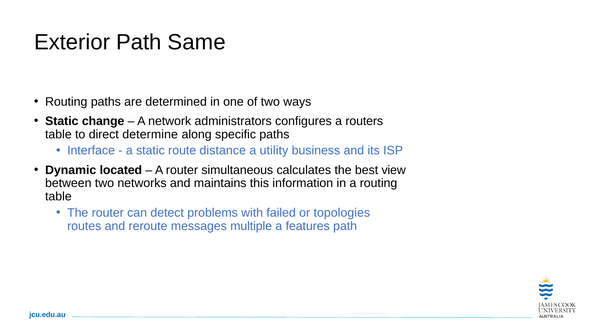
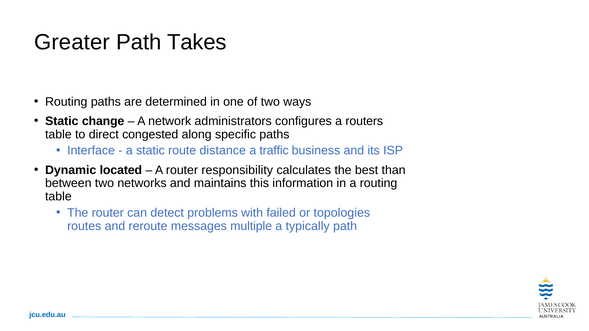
Exterior: Exterior -> Greater
Same: Same -> Takes
determine: determine -> congested
utility: utility -> traffic
simultaneous: simultaneous -> responsibility
view: view -> than
features: features -> typically
